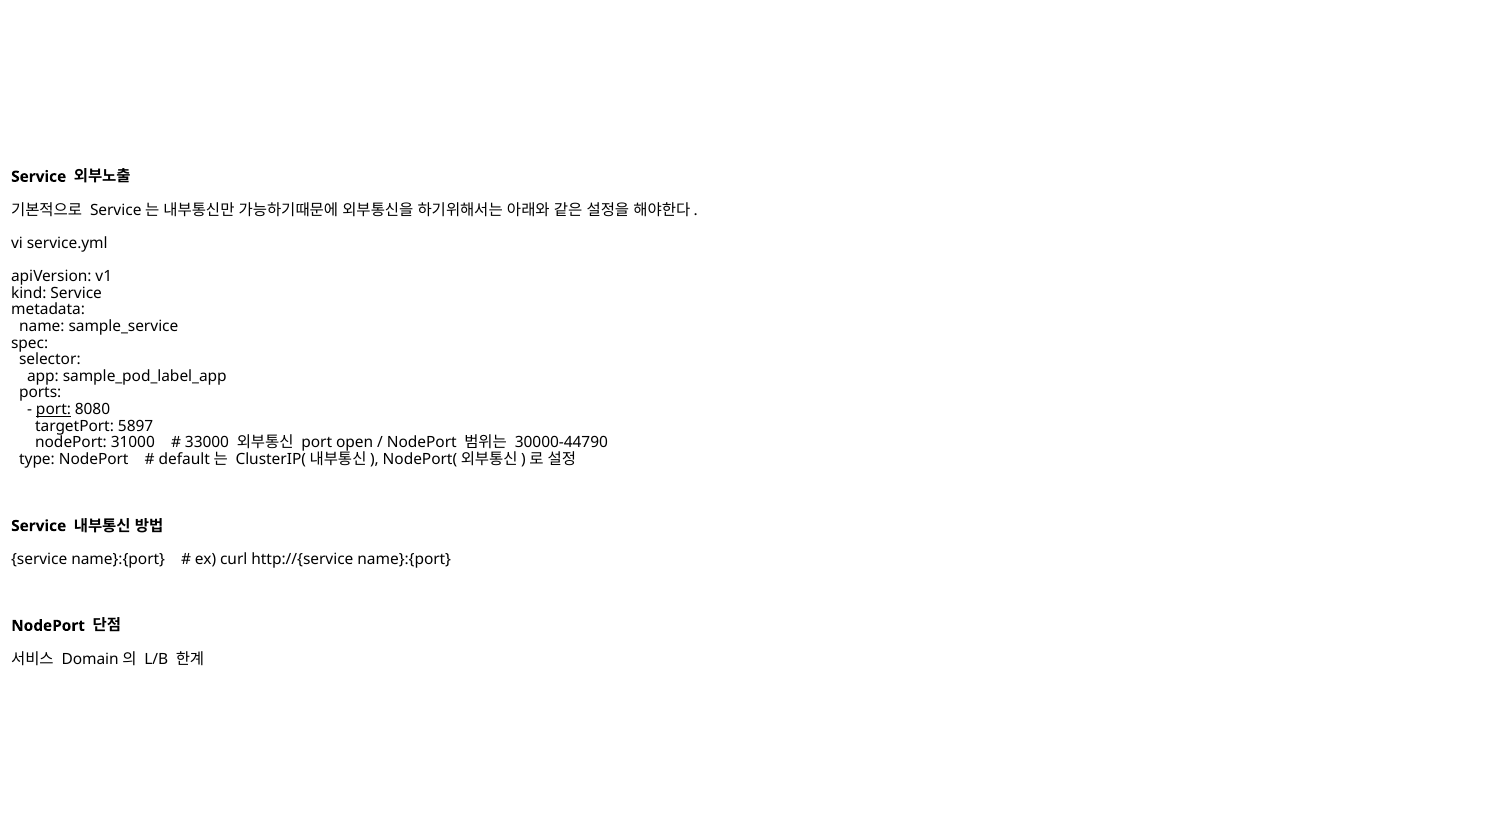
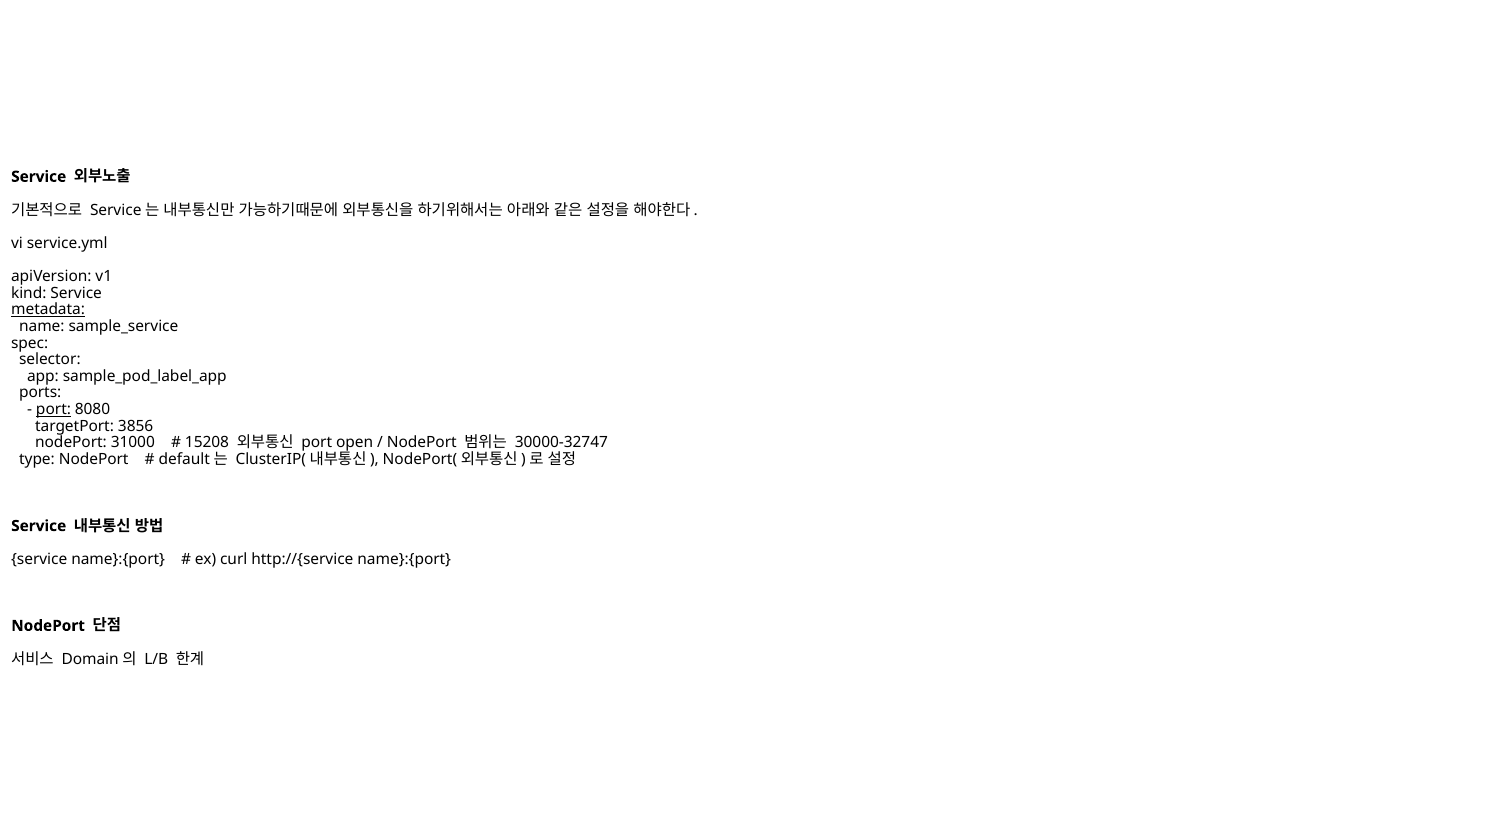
metadata underline: none -> present
5897: 5897 -> 3856
33000: 33000 -> 15208
30000-44790: 30000-44790 -> 30000-32747
